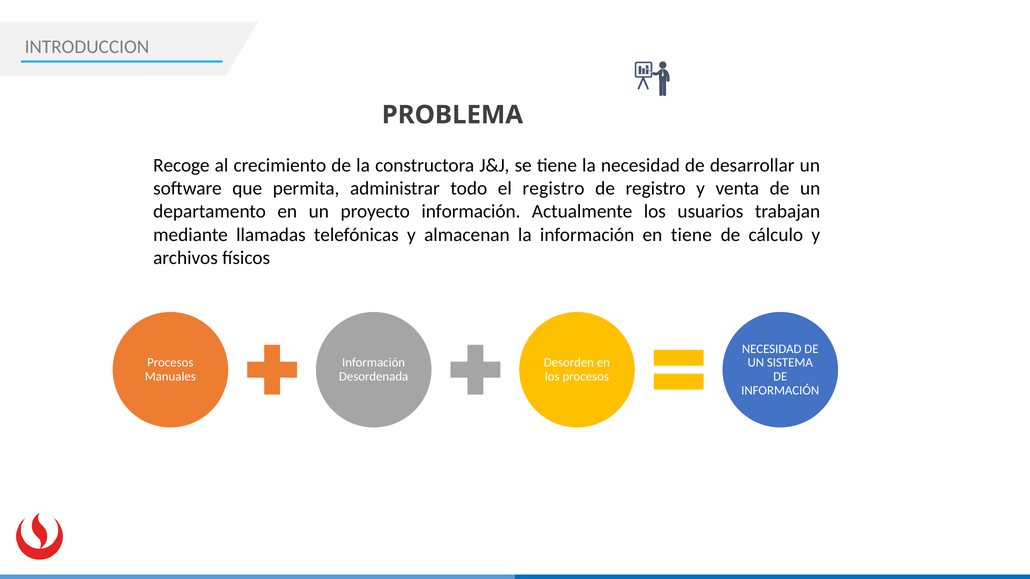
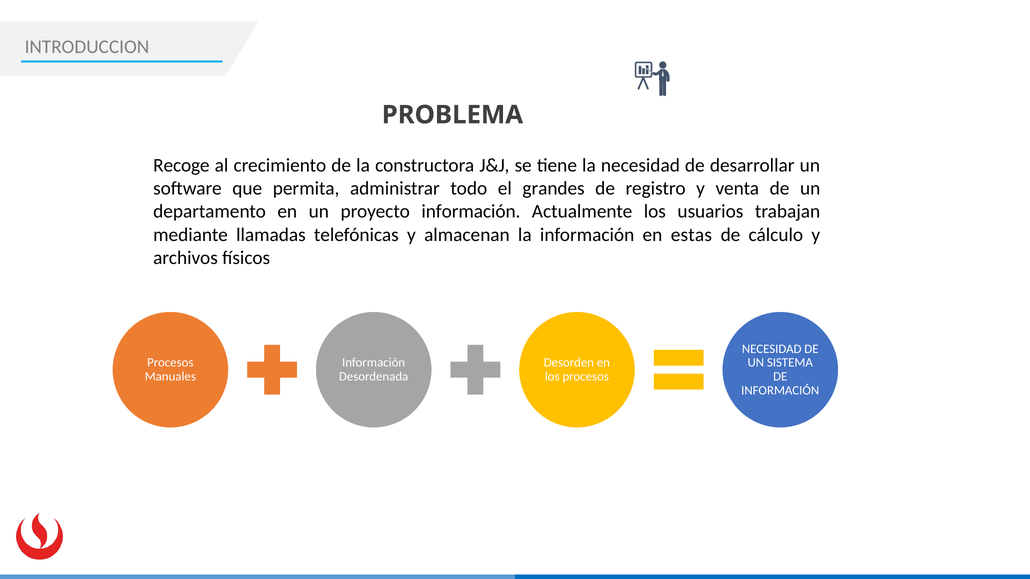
el registro: registro -> grandes
en tiene: tiene -> estas
